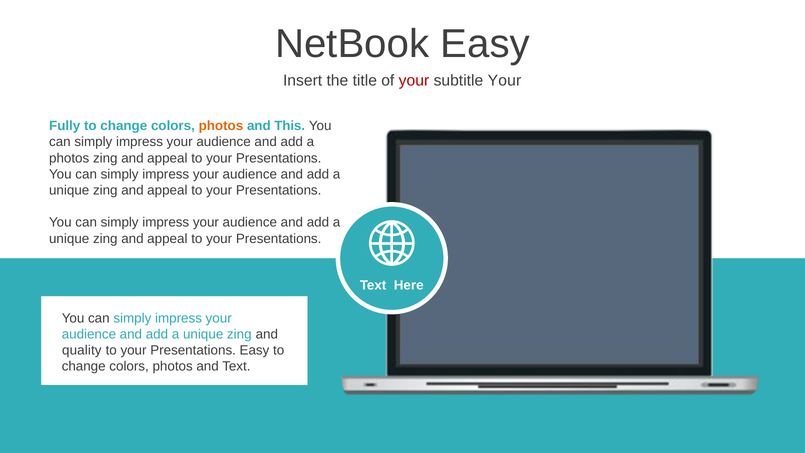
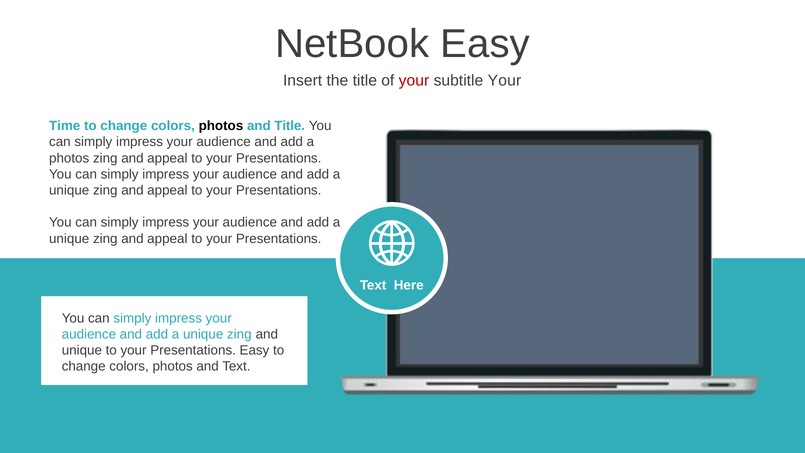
Fully: Fully -> Time
photos at (221, 126) colour: orange -> black
and This: This -> Title
quality at (82, 350): quality -> unique
